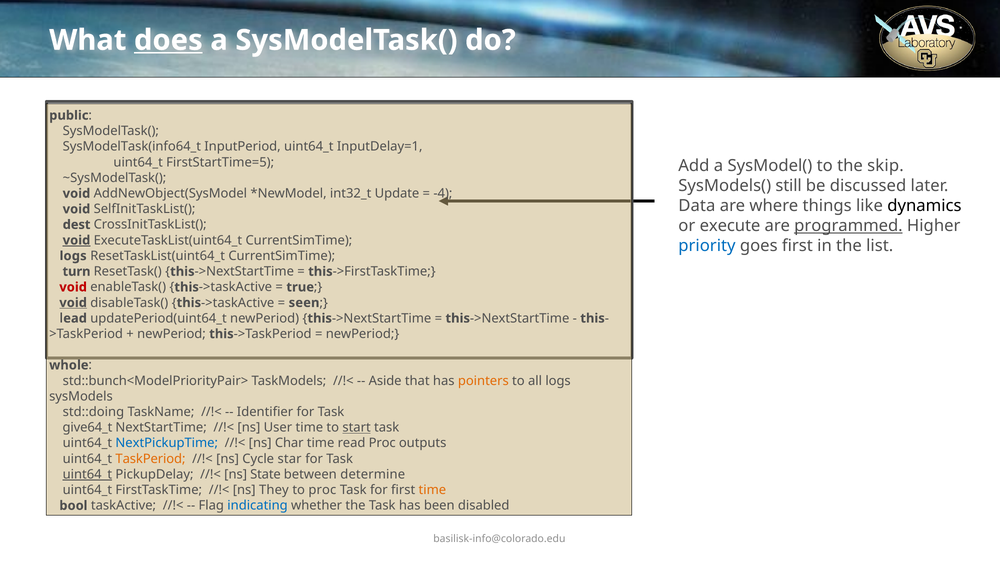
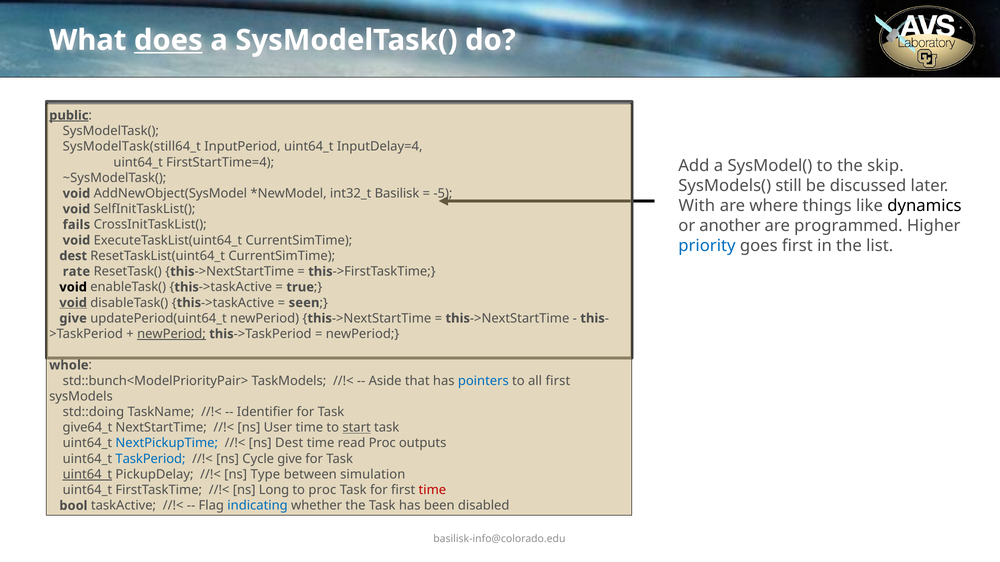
public underline: none -> present
SysModelTask(info64_t: SysModelTask(info64_t -> SysModelTask(still64_t
InputDelay=1: InputDelay=1 -> InputDelay=4
FirstStartTime=5: FirstStartTime=5 -> FirstStartTime=4
Update: Update -> Basilisk
-4: -4 -> -5
Data: Data -> With
execute: execute -> another
programmed underline: present -> none
dest: dest -> fails
void at (76, 241) underline: present -> none
logs at (73, 256): logs -> dest
turn: turn -> rate
void at (73, 287) colour: red -> black
lead at (73, 319): lead -> give
newPeriod at (171, 334) underline: none -> present
pointers colour: orange -> blue
all logs: logs -> first
ns Char: Char -> Dest
TaskPeriod colour: orange -> blue
Cycle star: star -> give
State: State -> Type
determine: determine -> simulation
They: They -> Long
time at (432, 490) colour: orange -> red
